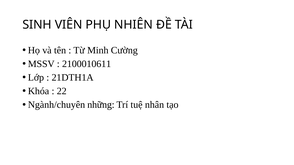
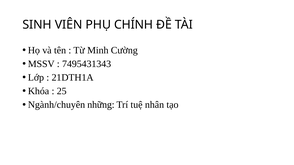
NHIÊN: NHIÊN -> CHÍNH
2100010611: 2100010611 -> 7495431343
22: 22 -> 25
